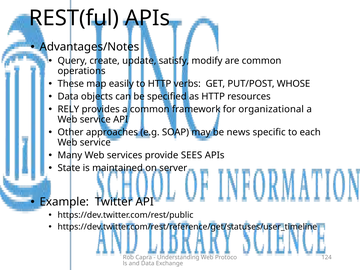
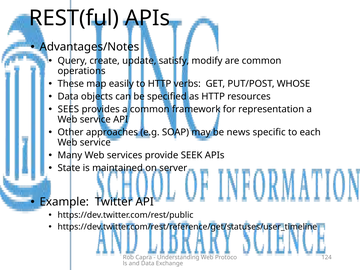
RELY: RELY -> SEES
organizational: organizational -> representation
SEES: SEES -> SEEK
